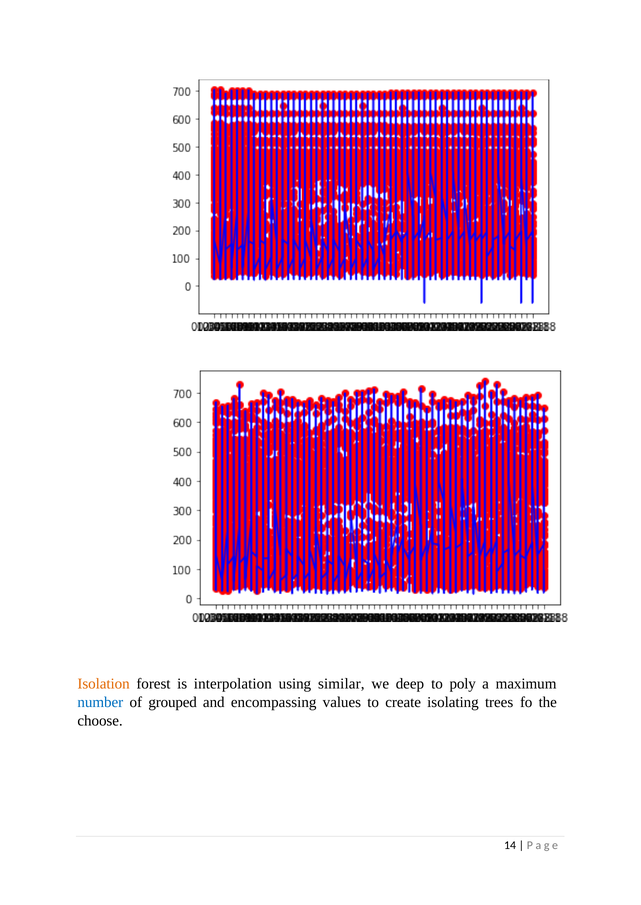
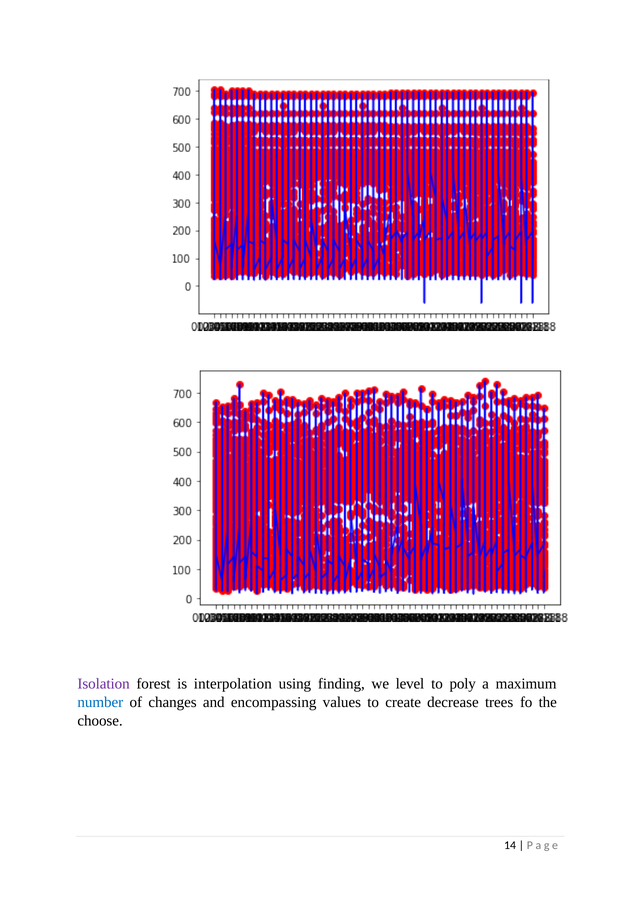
Isolation colour: orange -> purple
similar: similar -> finding
deep: deep -> level
grouped: grouped -> changes
isolating: isolating -> decrease
